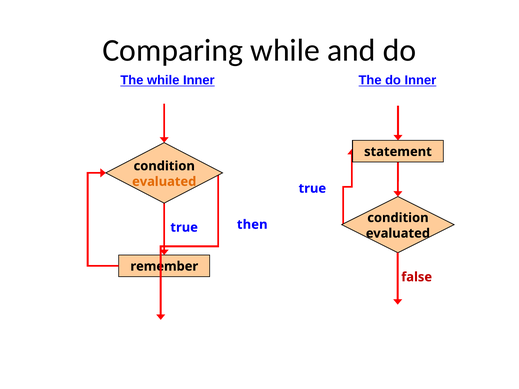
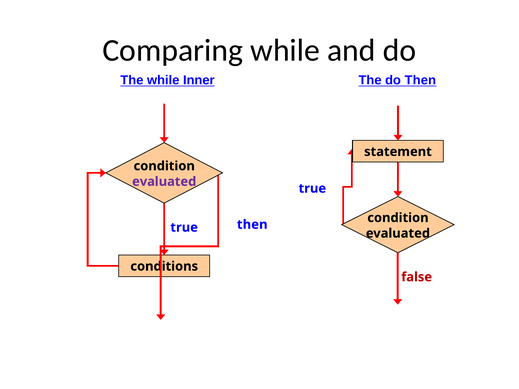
do Inner: Inner -> Then
evaluated at (164, 182) colour: orange -> purple
remember: remember -> conditions
